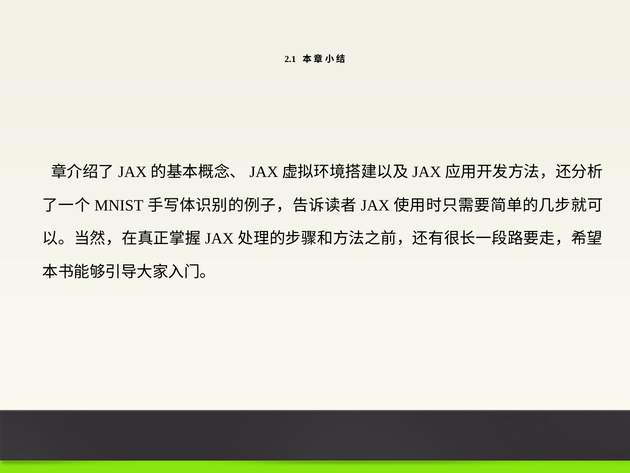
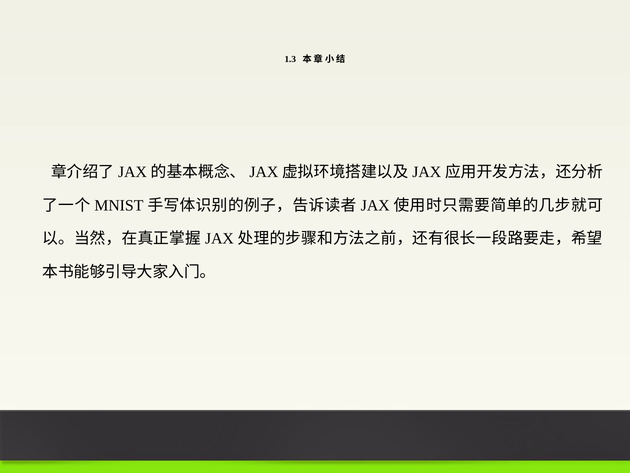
2.1: 2.1 -> 1.3
